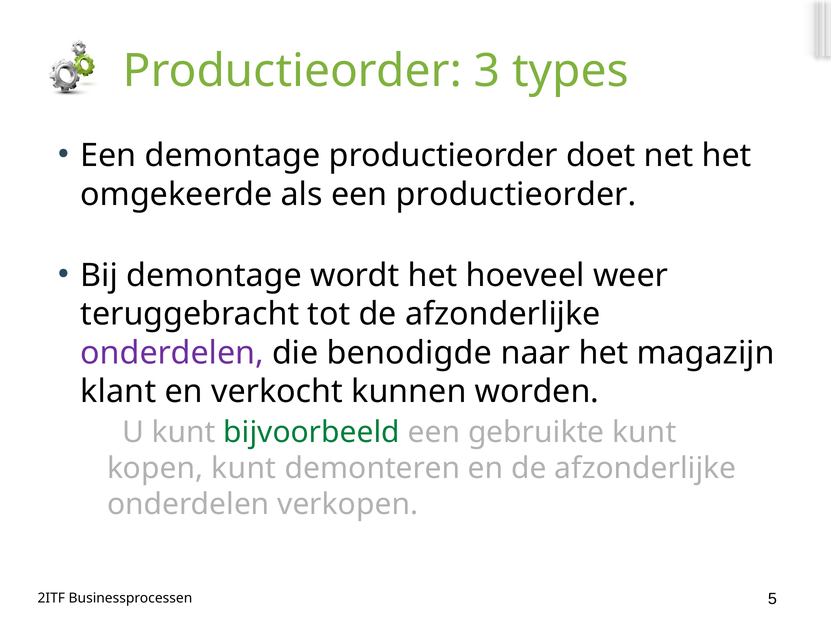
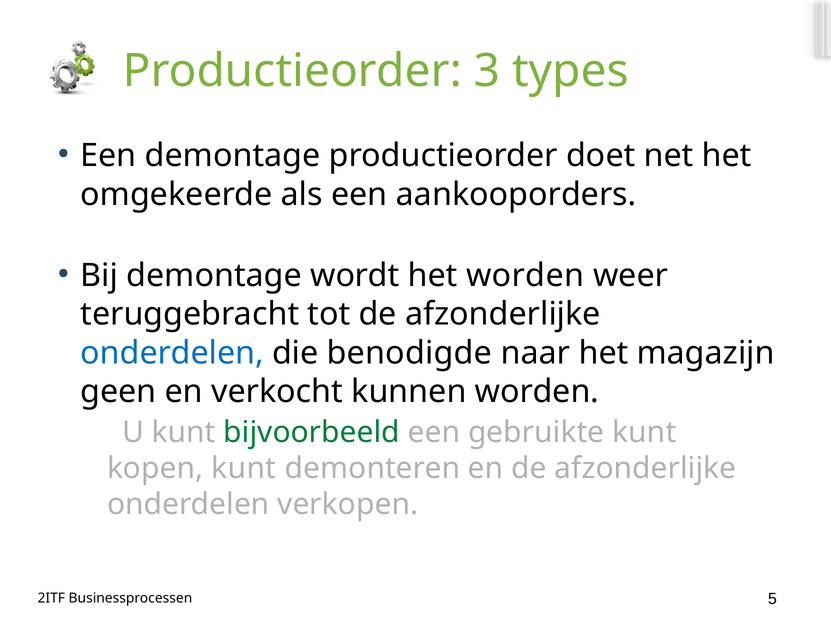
een productieorder: productieorder -> aankooporders
het hoeveel: hoeveel -> worden
onderdelen at (172, 353) colour: purple -> blue
klant: klant -> geen
